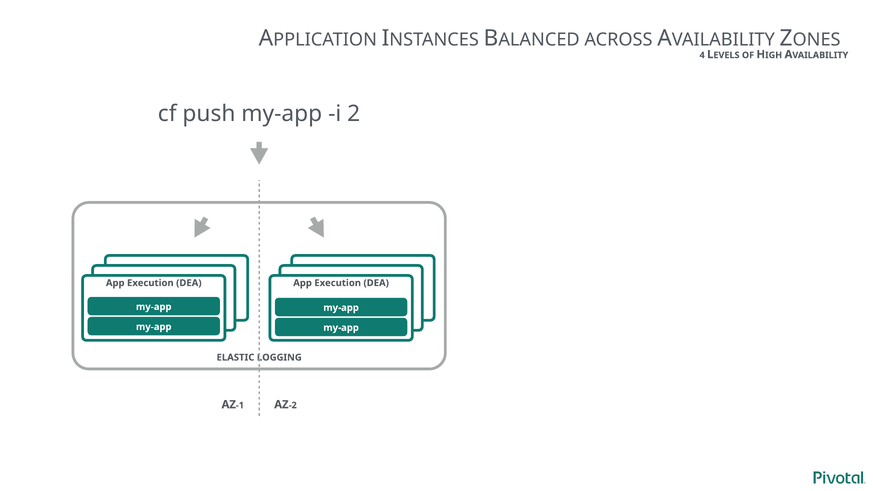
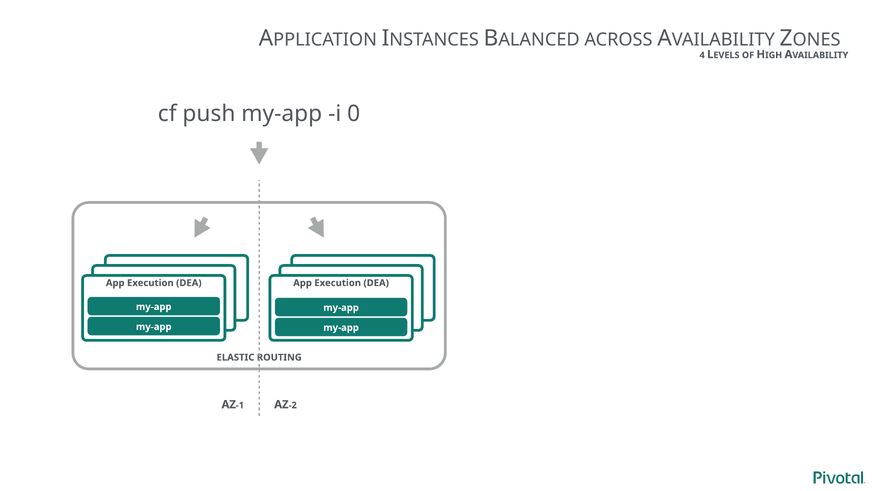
2: 2 -> 0
LOGGING: LOGGING -> ROUTING
